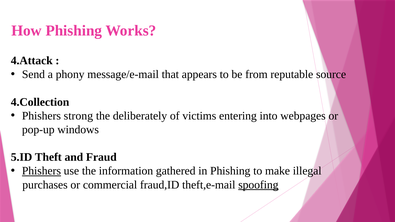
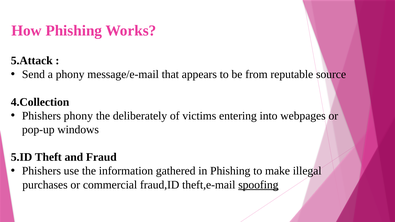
4.Attack: 4.Attack -> 5.Attack
Phishers strong: strong -> phony
Phishers at (41, 171) underline: present -> none
